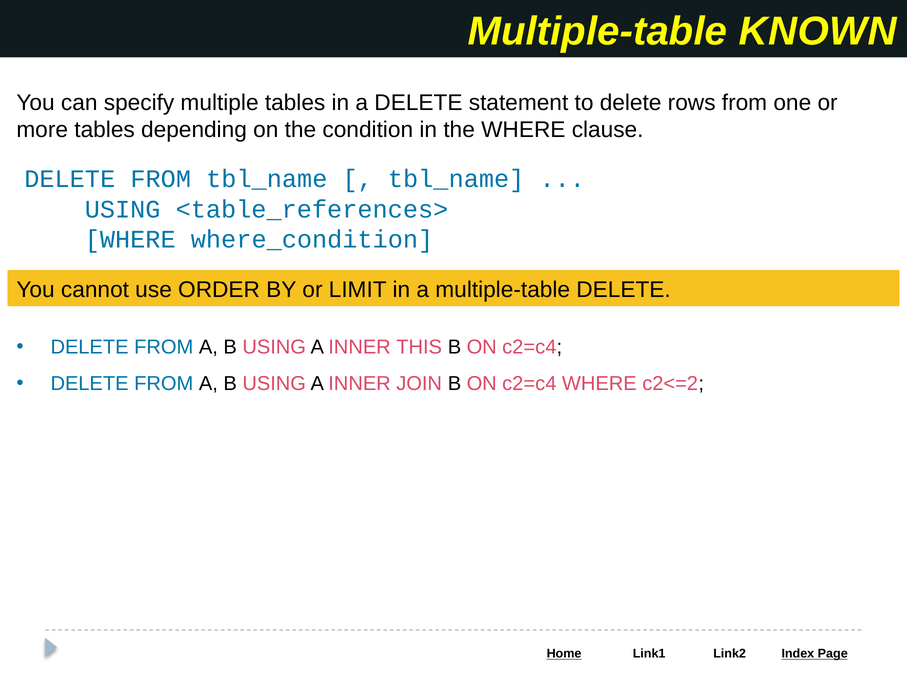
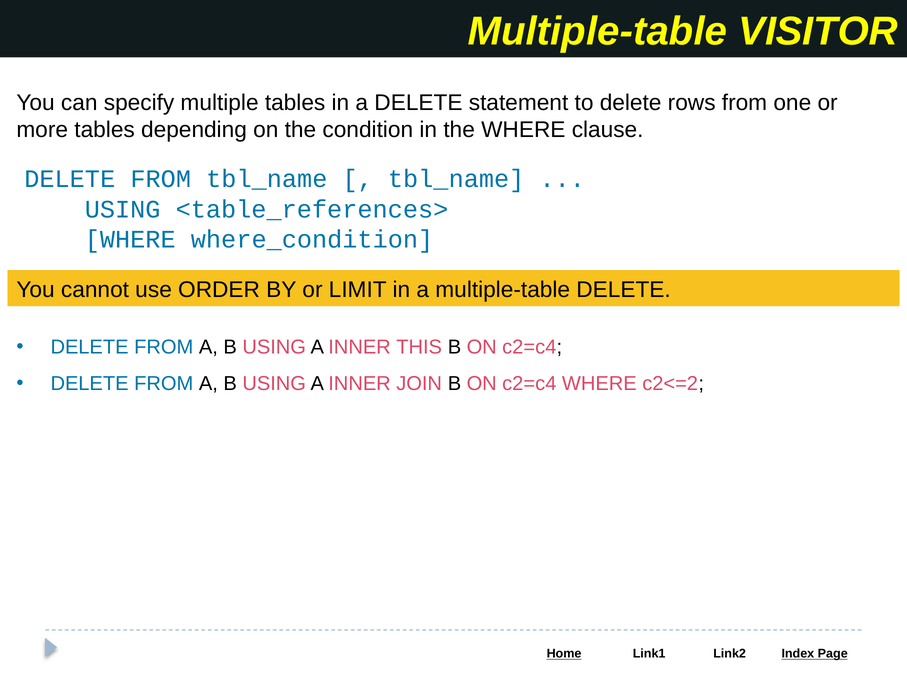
KNOWN: KNOWN -> VISITOR
